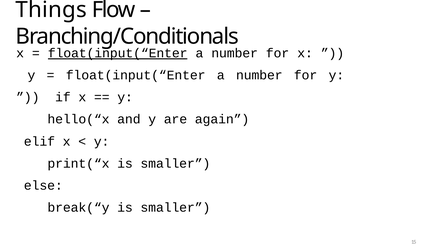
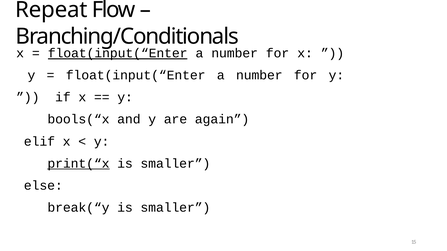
Things: Things -> Repeat
hello(“x: hello(“x -> bools(“x
print(“x underline: none -> present
